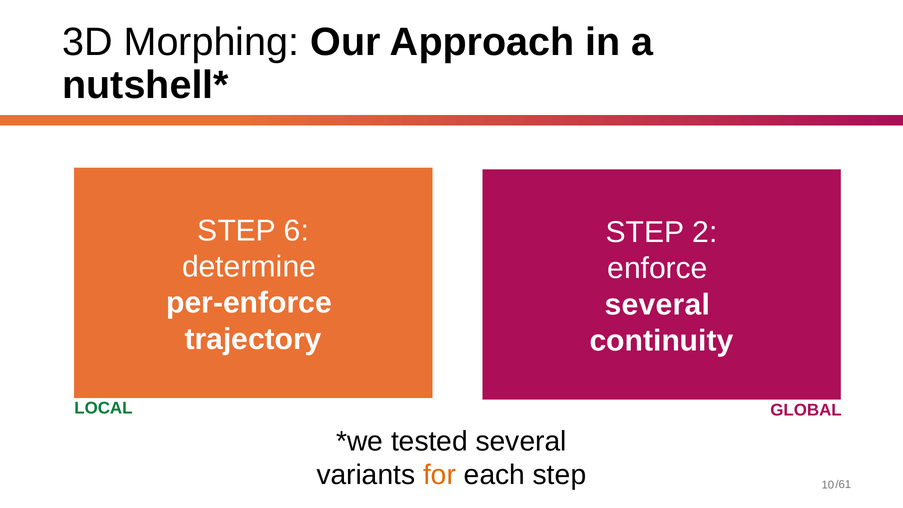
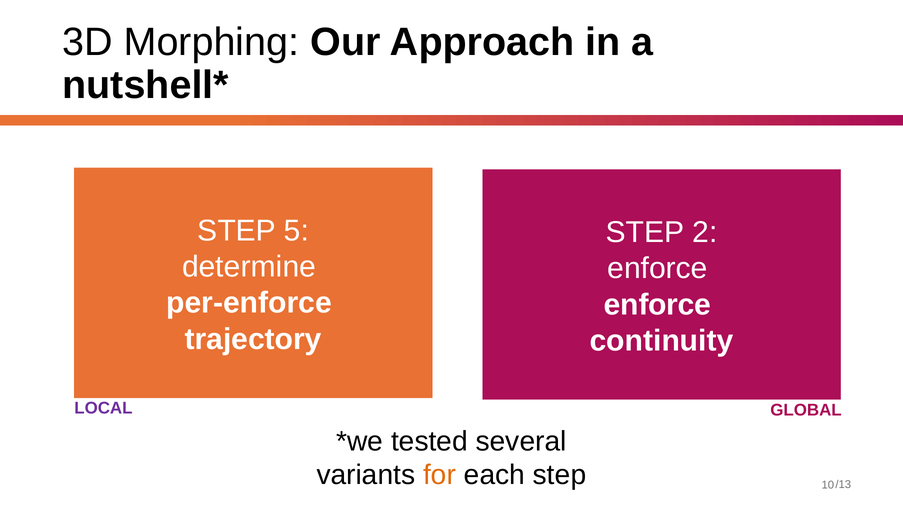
6: 6 -> 5
several at (657, 305): several -> enforce
LOCAL colour: green -> purple
/61: /61 -> /13
